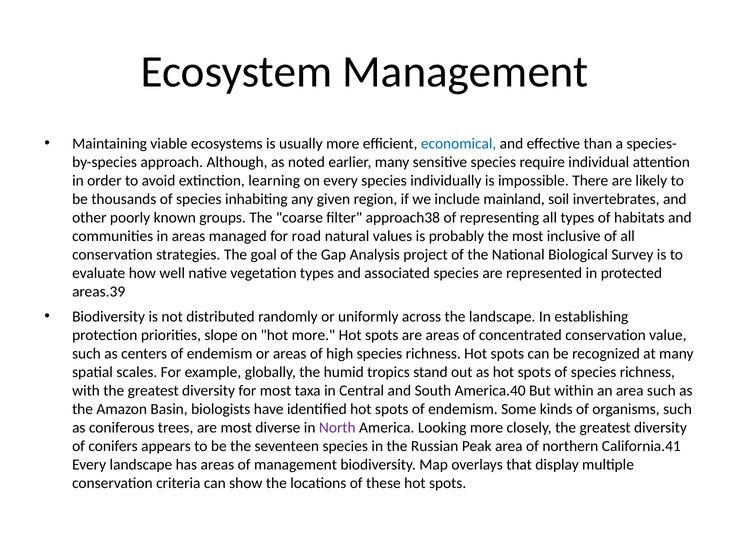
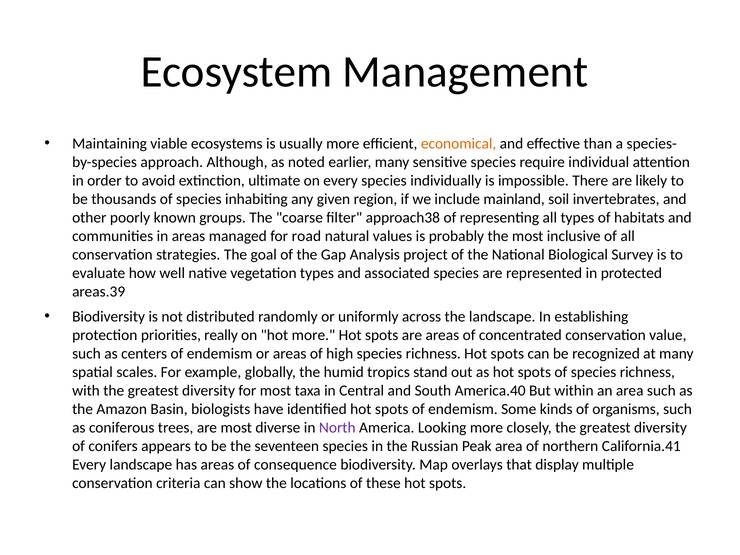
economical colour: blue -> orange
learning: learning -> ultimate
slope: slope -> really
of management: management -> consequence
